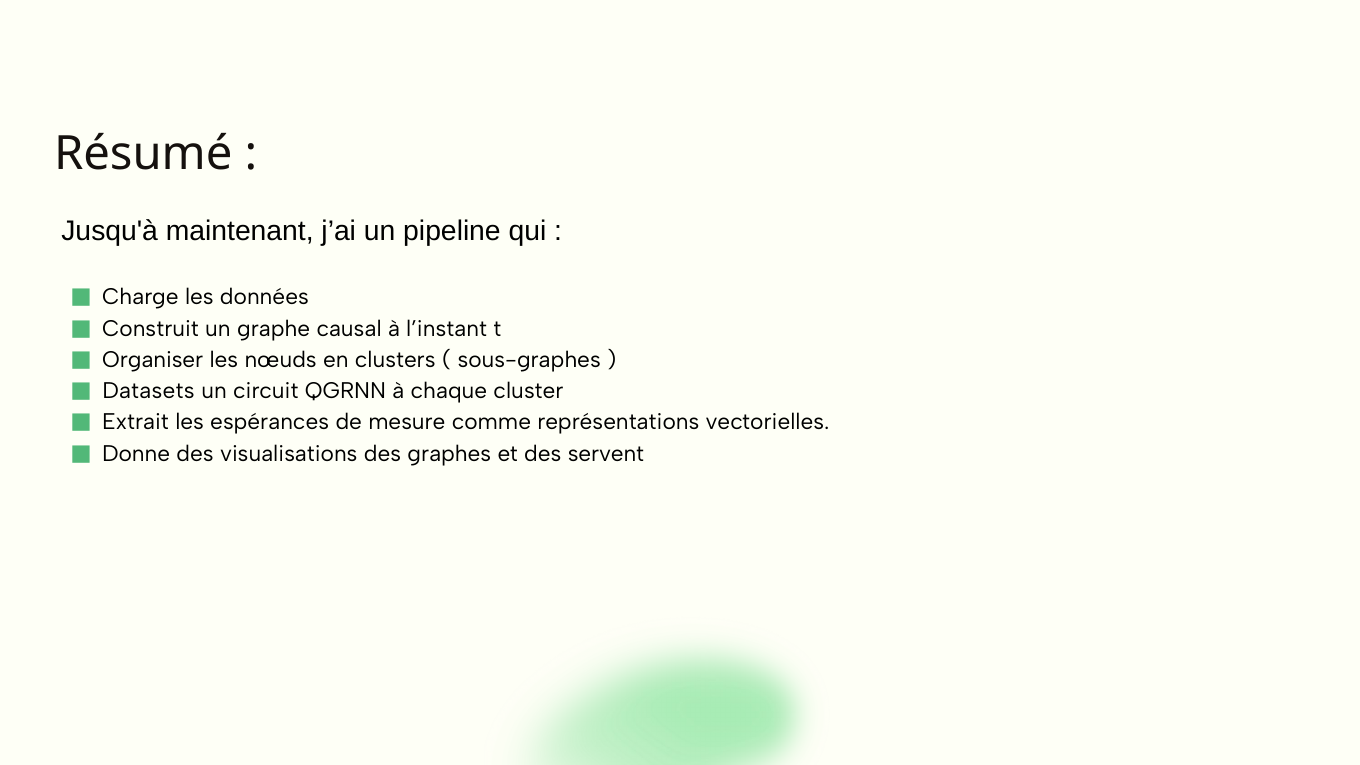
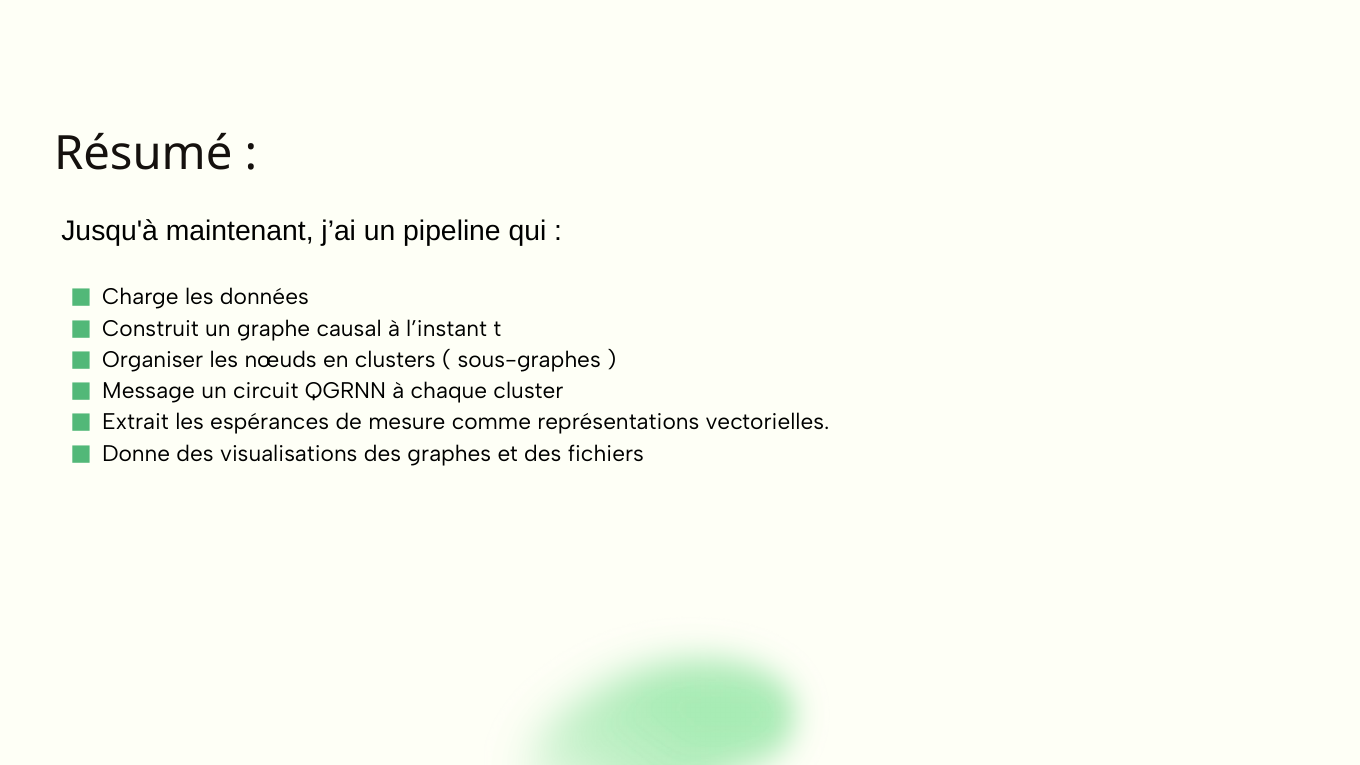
Datasets: Datasets -> Message
servent: servent -> fichiers
